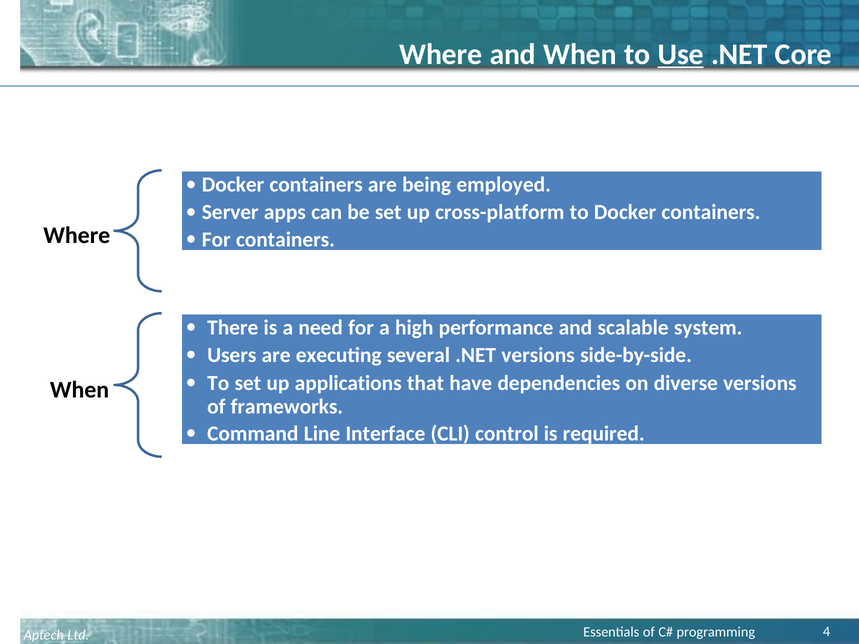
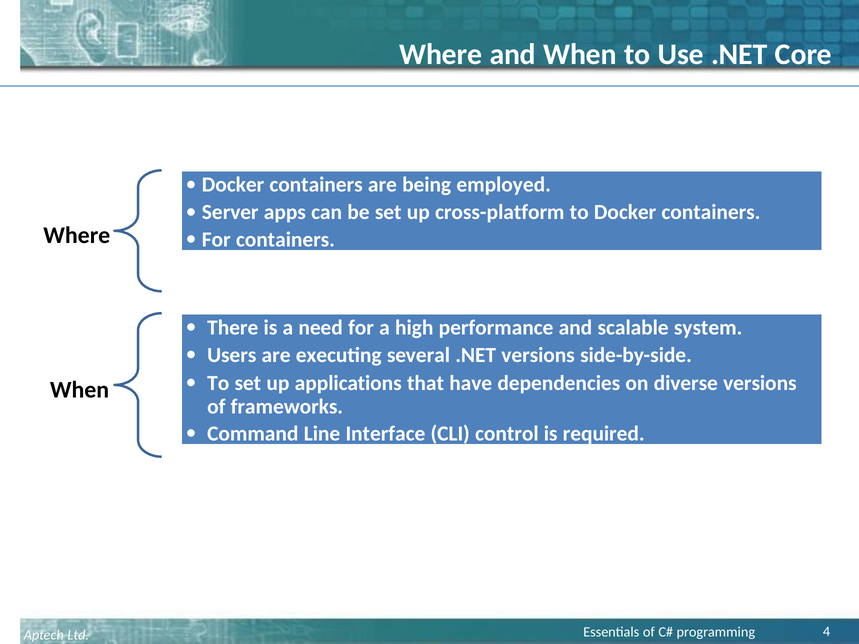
Use underline: present -> none
